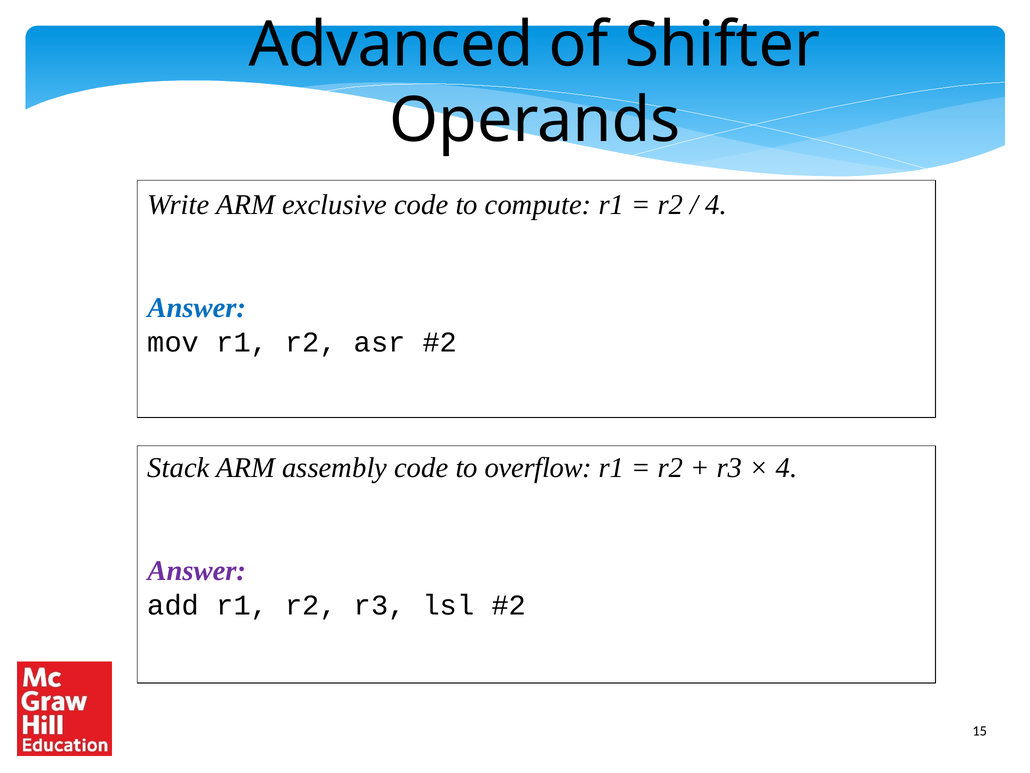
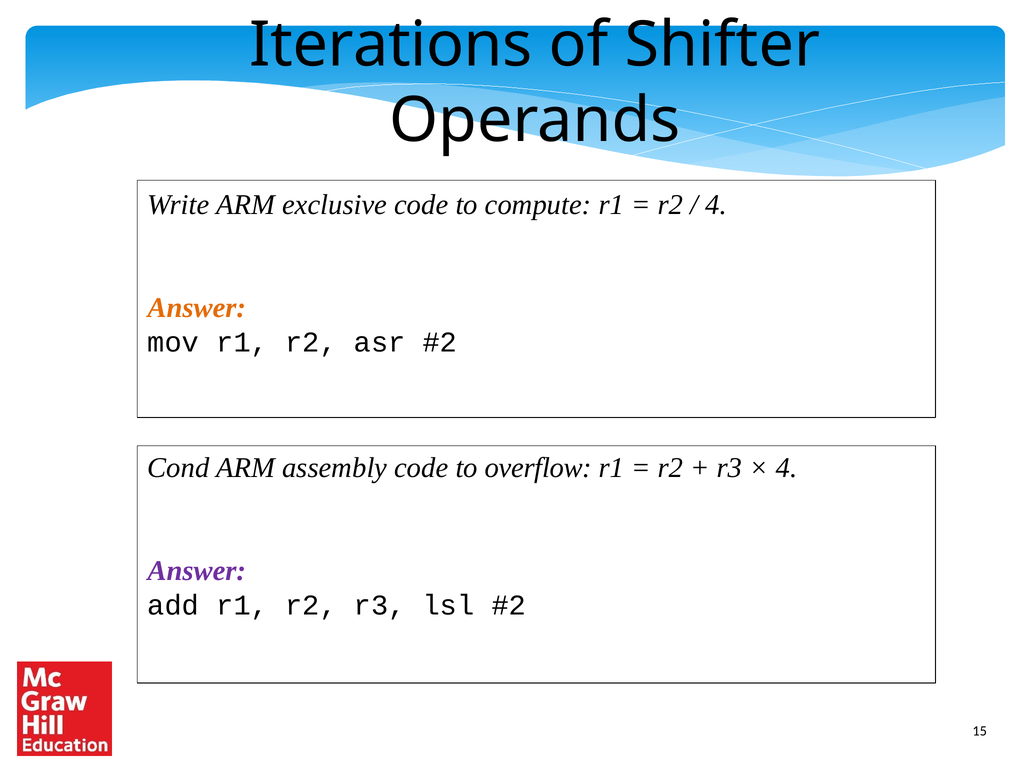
Advanced: Advanced -> Iterations
Answer at (197, 308) colour: blue -> orange
Stack: Stack -> Cond
